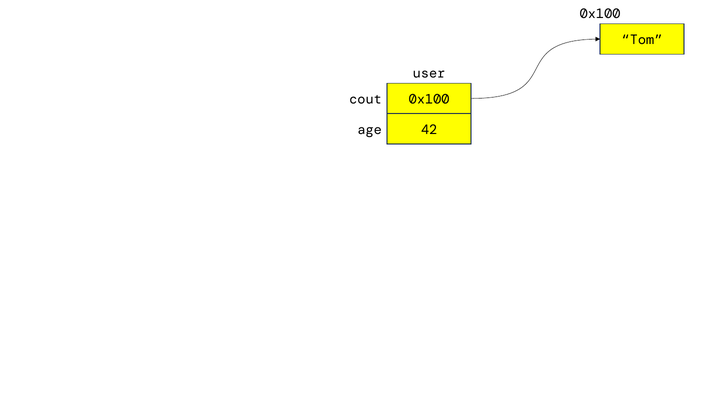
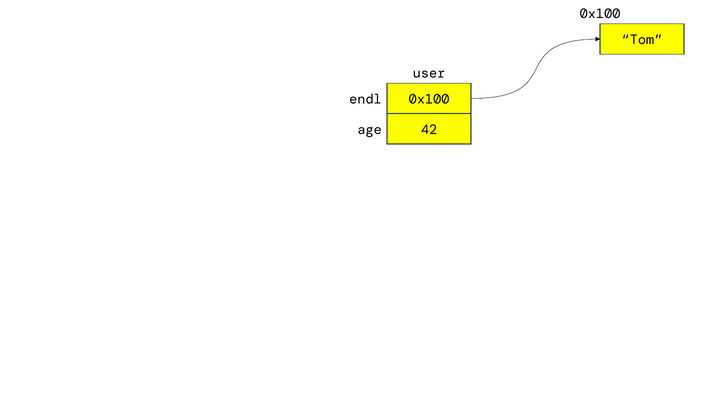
cout: cout -> endl
